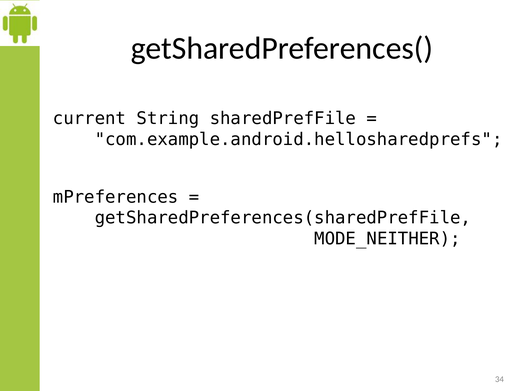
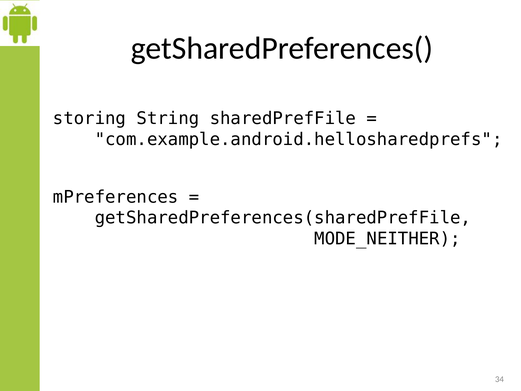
current: current -> storing
